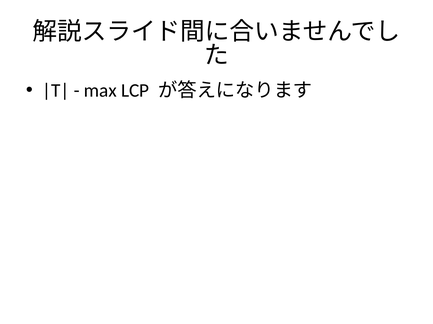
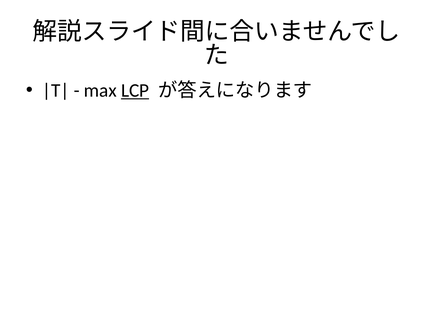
LCP underline: none -> present
